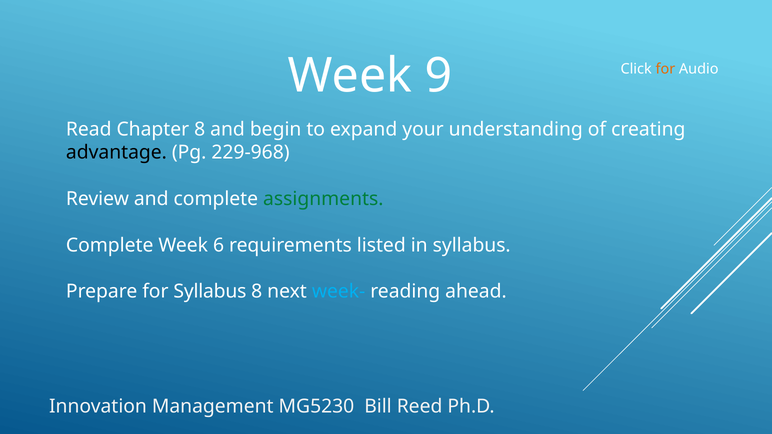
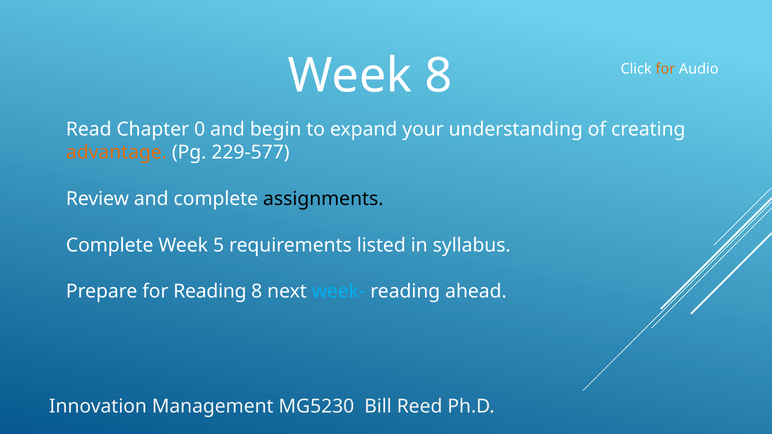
Week 9: 9 -> 8
Chapter 8: 8 -> 0
advantage colour: black -> orange
229-968: 229-968 -> 229-577
assignments colour: green -> black
6: 6 -> 5
for Syllabus: Syllabus -> Reading
